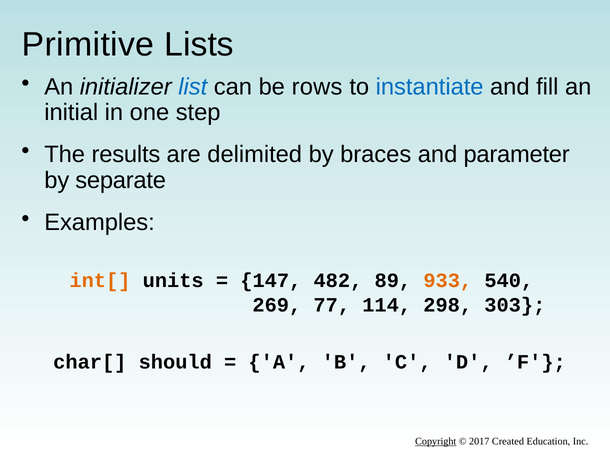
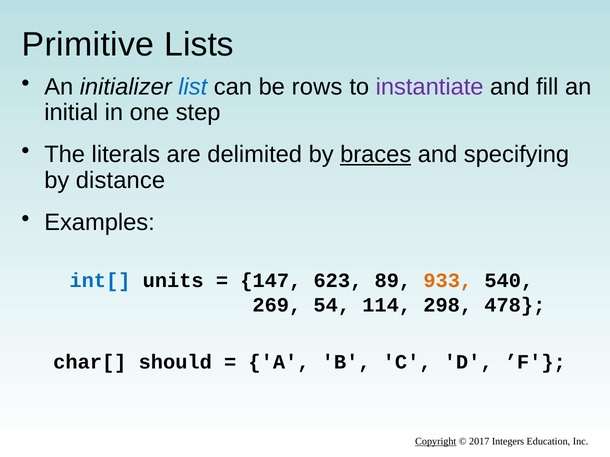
instantiate colour: blue -> purple
results: results -> literals
braces underline: none -> present
parameter: parameter -> specifying
separate: separate -> distance
int[ colour: orange -> blue
482: 482 -> 623
77: 77 -> 54
303: 303 -> 478
Created: Created -> Integers
